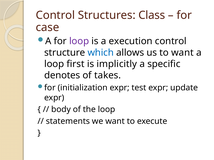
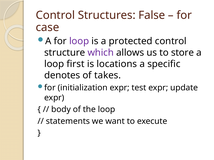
Class: Class -> False
execution: execution -> protected
which colour: blue -> purple
to want: want -> store
implicitly: implicitly -> locations
